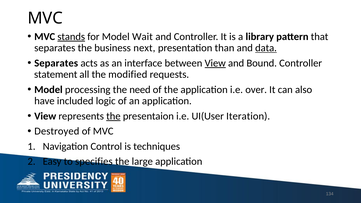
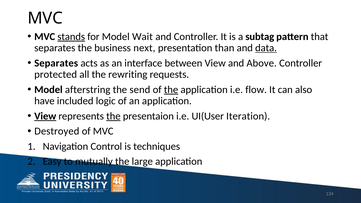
library: library -> subtag
View at (215, 63) underline: present -> none
Bound: Bound -> Above
statement: statement -> protected
modified: modified -> rewriting
processing: processing -> afterstring
need: need -> send
the at (171, 90) underline: none -> present
over: over -> flow
View at (45, 116) underline: none -> present
specifies: specifies -> mutually
